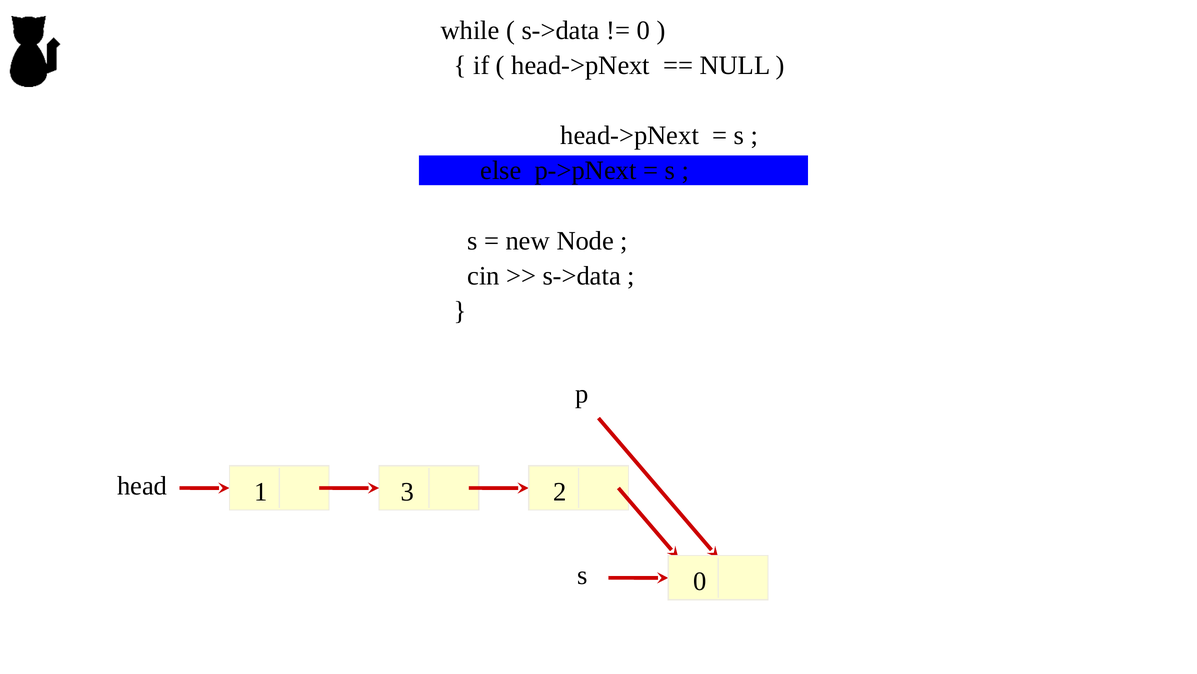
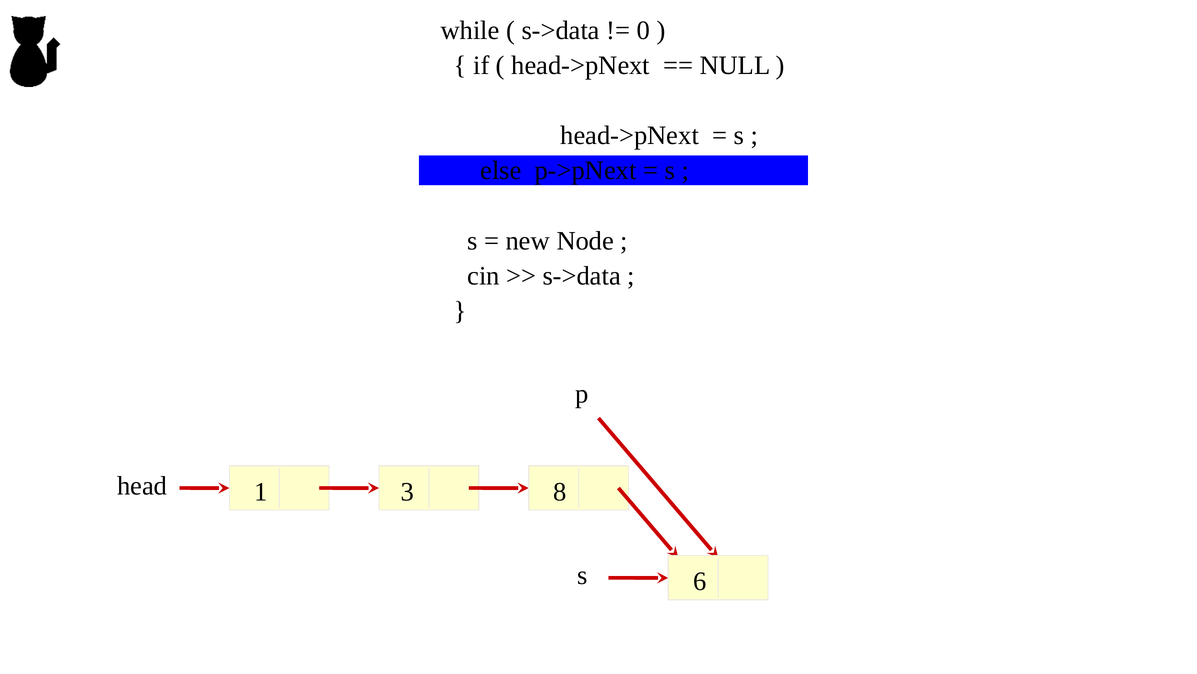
2: 2 -> 8
s 0: 0 -> 6
